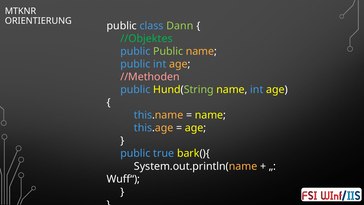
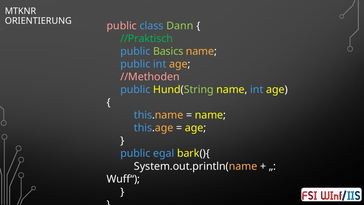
public at (122, 26) colour: white -> pink
//Objektes: //Objektes -> //Praktisch
public Public: Public -> Basics
true: true -> egal
